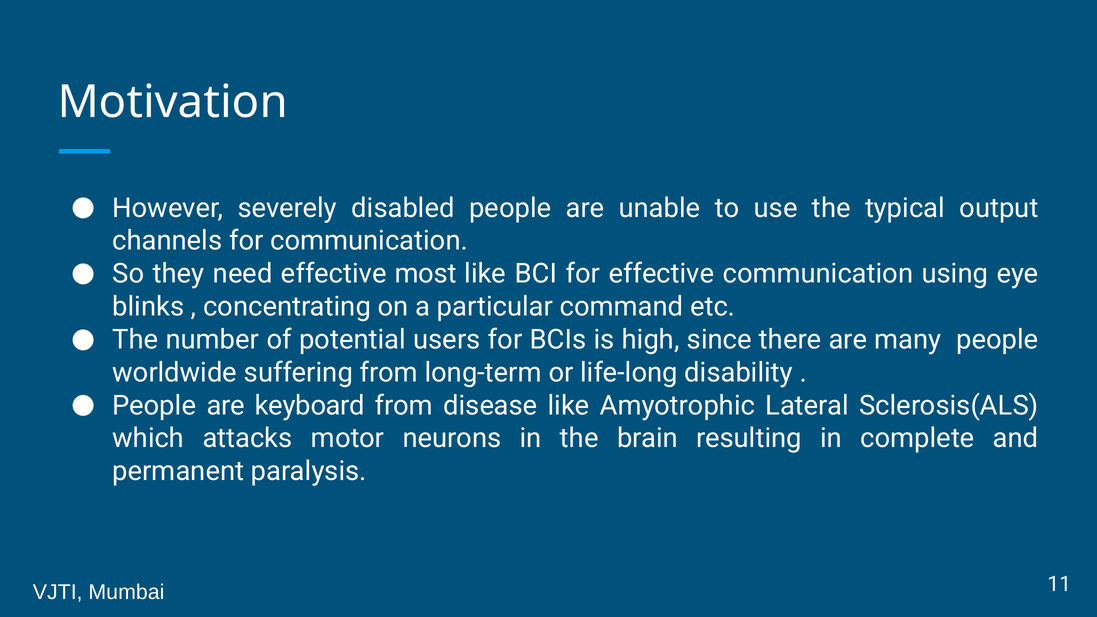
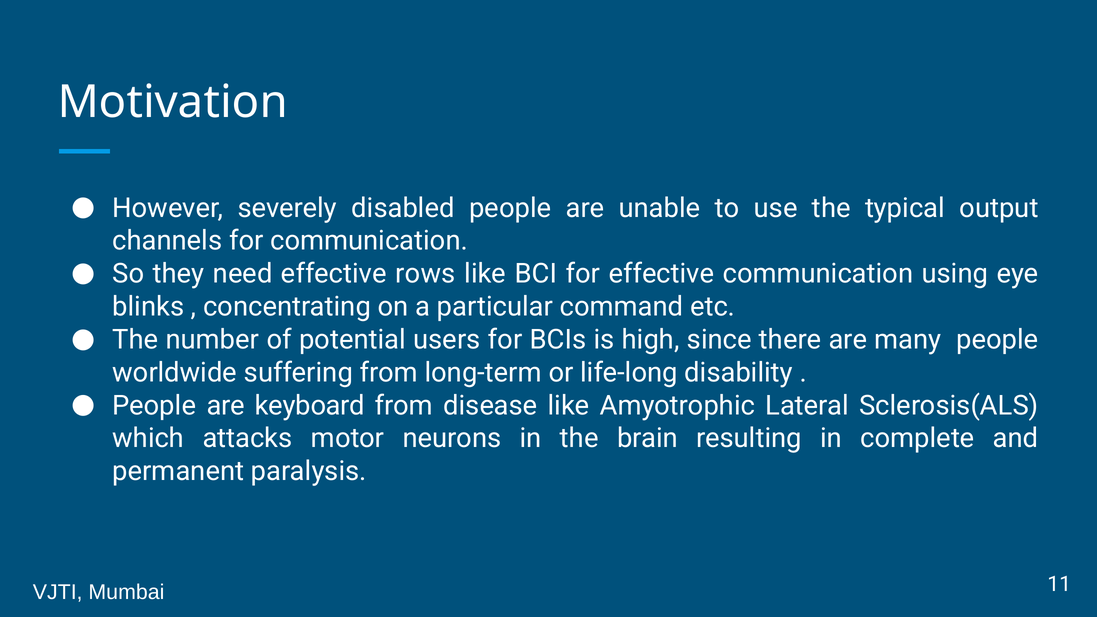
most: most -> rows
